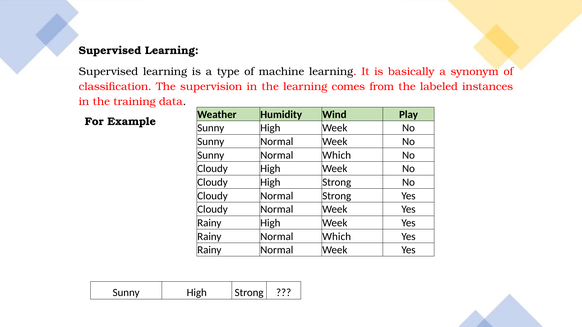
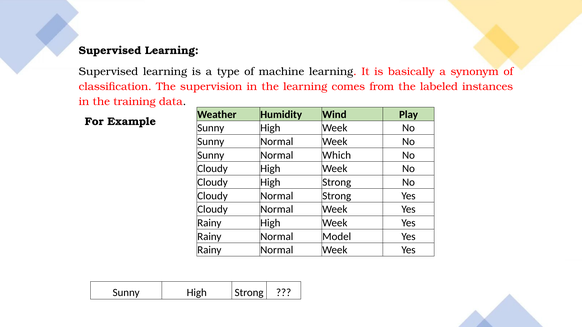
Rainy Normal Which: Which -> Model
